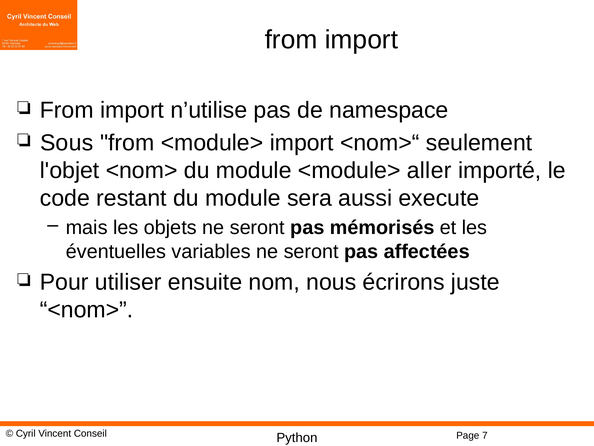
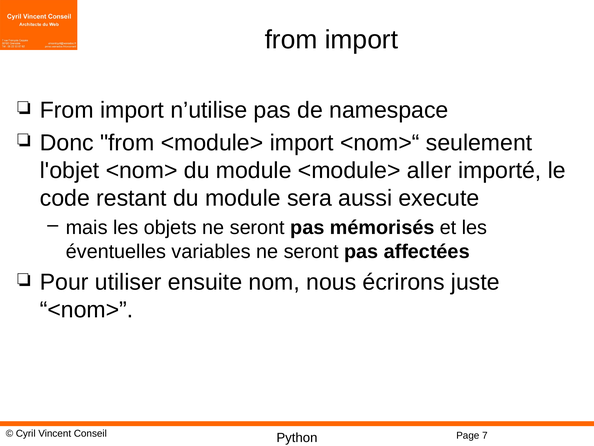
Sous: Sous -> Donc
